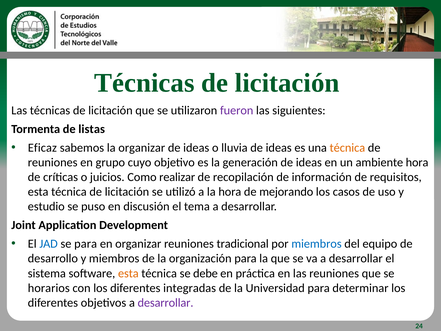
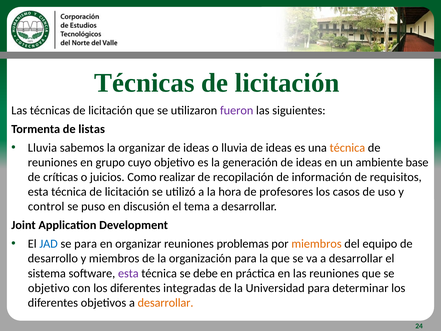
Eficaz at (42, 148): Eficaz -> Lluvia
ambiente hora: hora -> base
mejorando: mejorando -> profesores
estudio: estudio -> control
tradicional: tradicional -> problemas
miembros at (317, 244) colour: blue -> orange
esta at (128, 273) colour: orange -> purple
horarios at (49, 288): horarios -> objetivo
desarrollar at (166, 303) colour: purple -> orange
